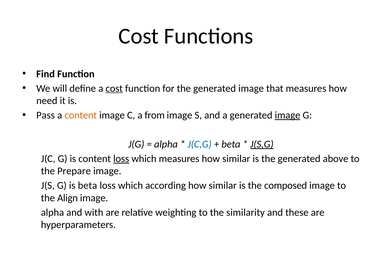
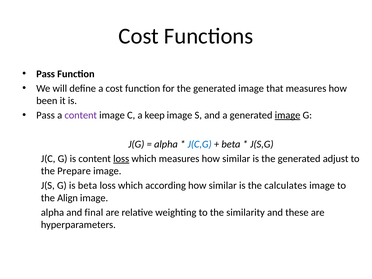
Find at (46, 74): Find -> Pass
cost at (114, 88) underline: present -> none
need: need -> been
content at (81, 115) colour: orange -> purple
from: from -> keep
J(S,G underline: present -> none
above: above -> adjust
composed: composed -> calculates
with: with -> final
